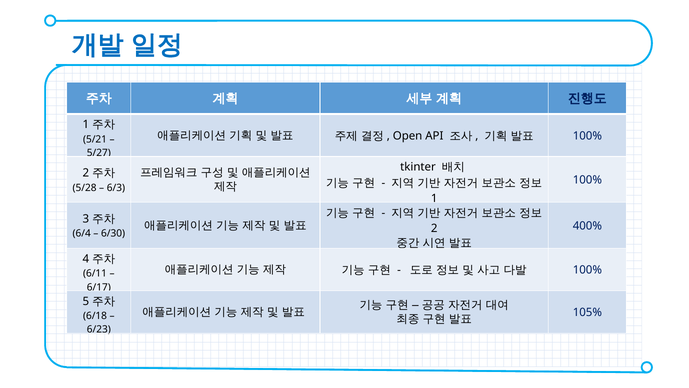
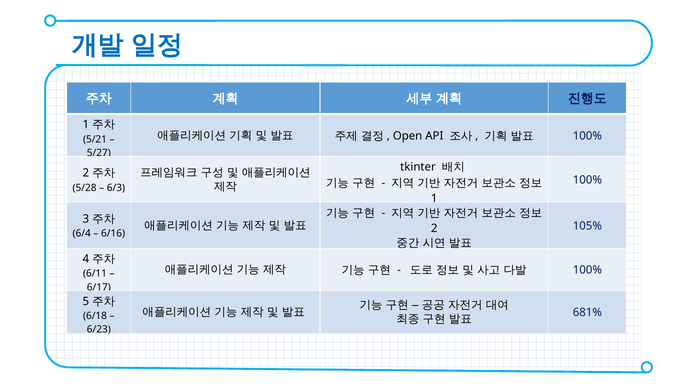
400%: 400% -> 105%
6/30: 6/30 -> 6/16
105%: 105% -> 681%
